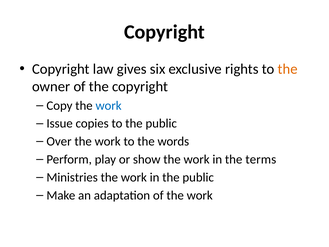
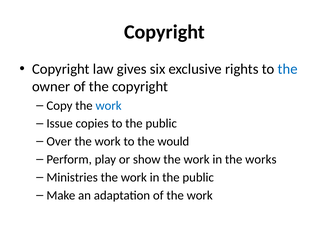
the at (288, 69) colour: orange -> blue
words: words -> would
terms: terms -> works
